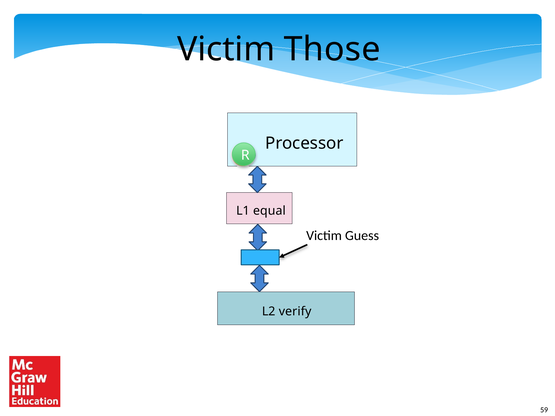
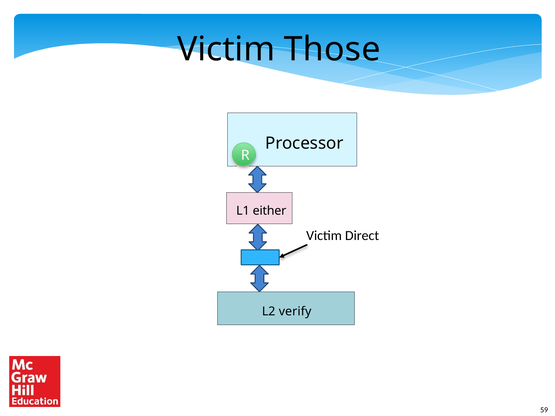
equal: equal -> either
Guess: Guess -> Direct
